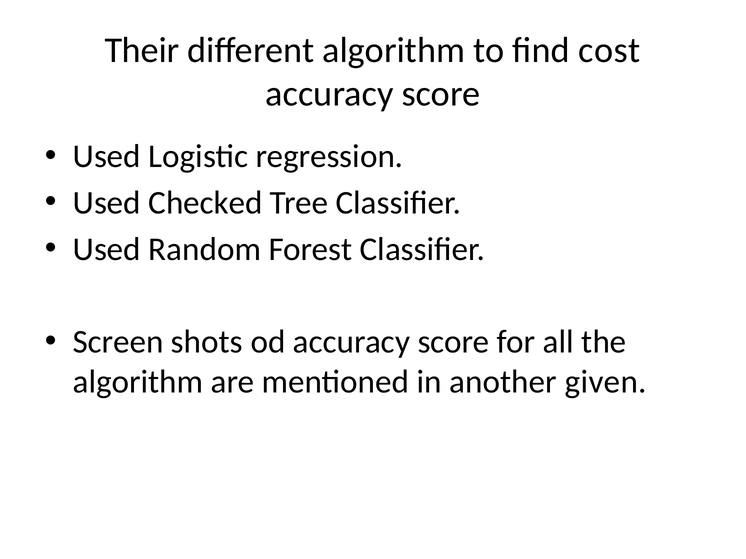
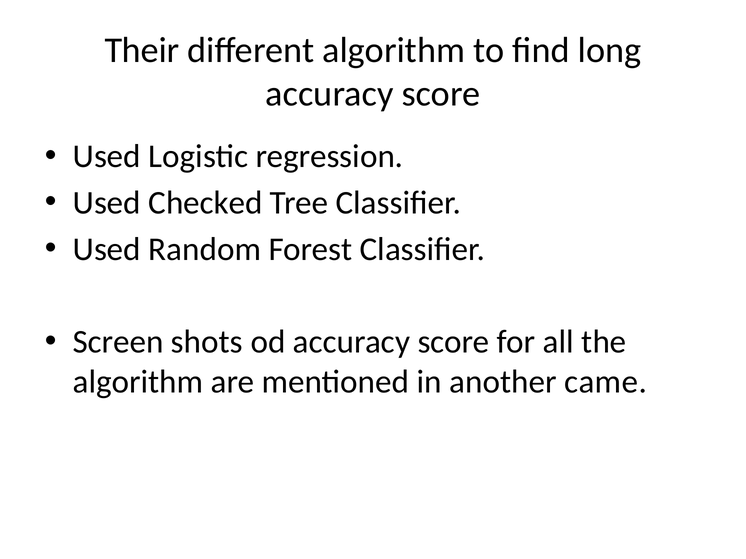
cost: cost -> long
given: given -> came
